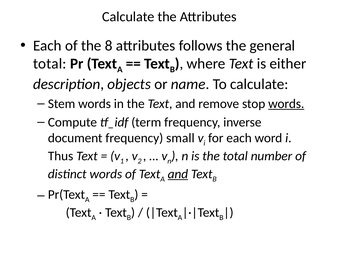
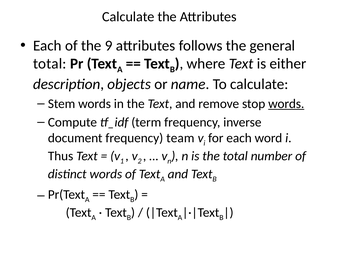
8: 8 -> 9
small: small -> team
and at (178, 174) underline: present -> none
